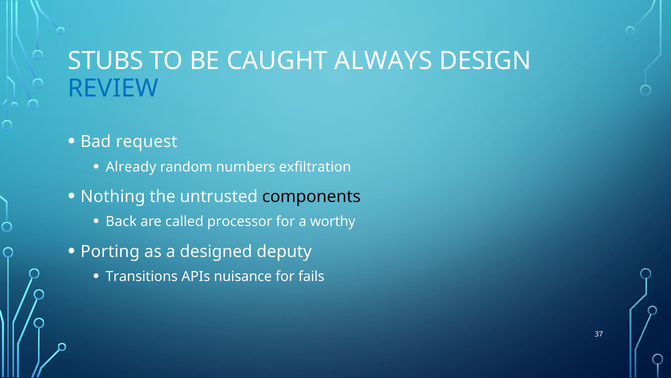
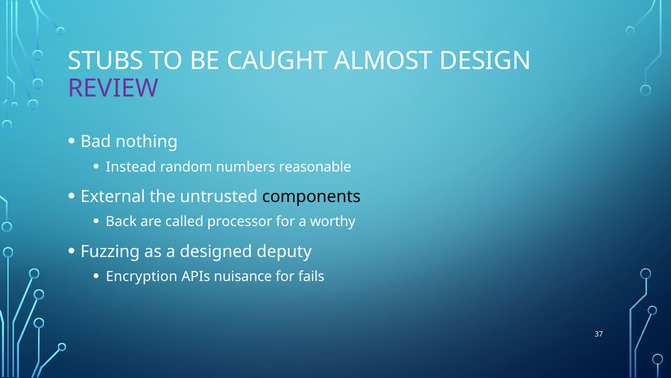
ALWAYS: ALWAYS -> ALMOST
REVIEW colour: blue -> purple
request: request -> nothing
Already: Already -> Instead
exfiltration: exfiltration -> reasonable
Nothing: Nothing -> External
Porting: Porting -> Fuzzing
Transitions: Transitions -> Encryption
